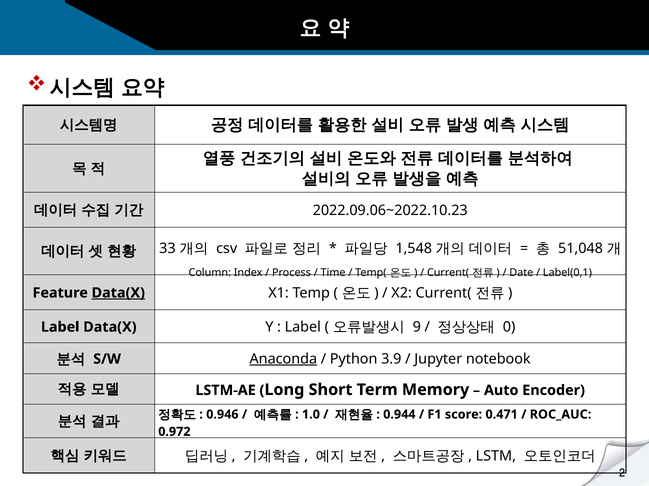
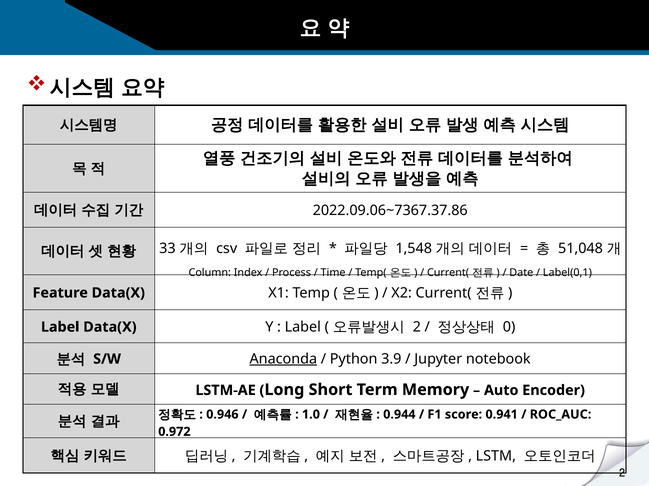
2022.09.06~2022.10.23: 2022.09.06~2022.10.23 -> 2022.09.06~7367.37.86
Data(X at (118, 293) underline: present -> none
9 at (417, 327): 9 -> 2
0.471: 0.471 -> 0.941
